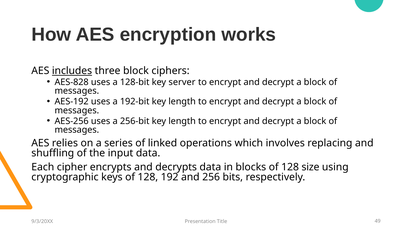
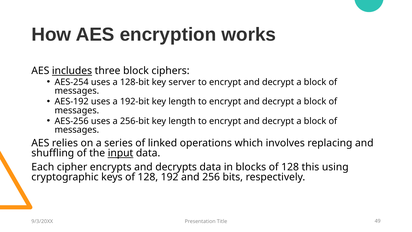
AES-828: AES-828 -> AES-254
input underline: none -> present
size: size -> this
